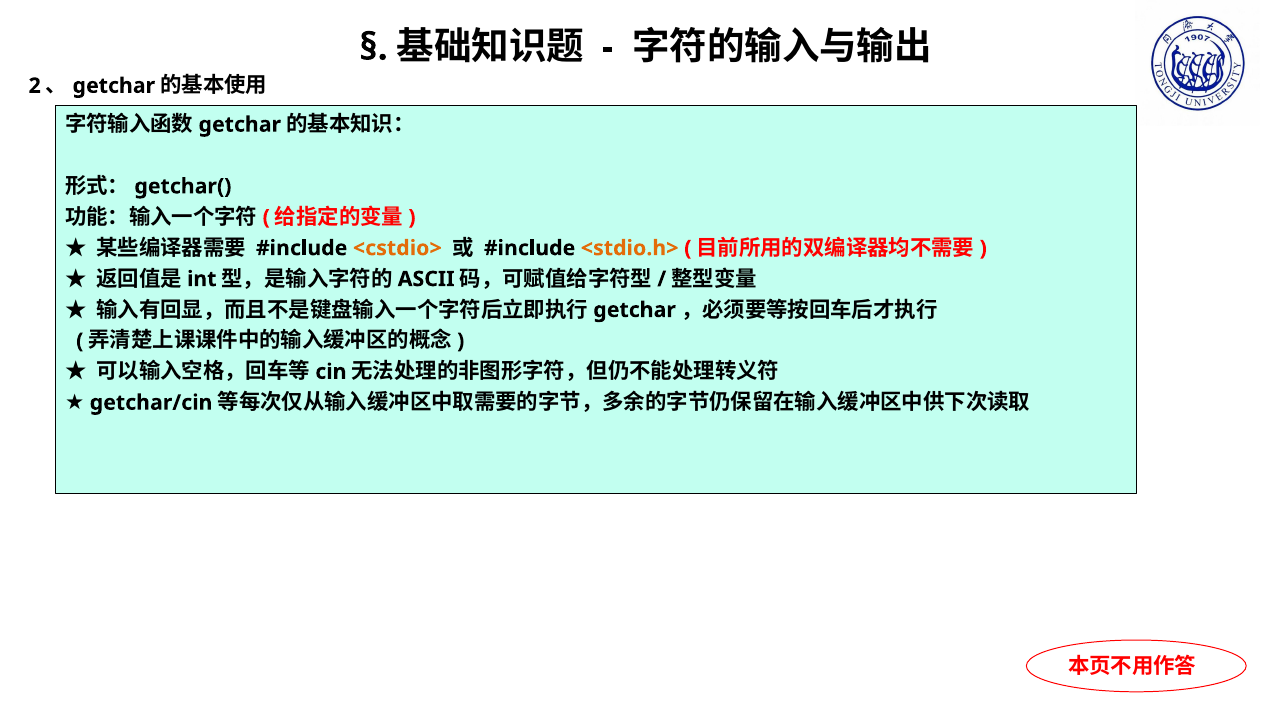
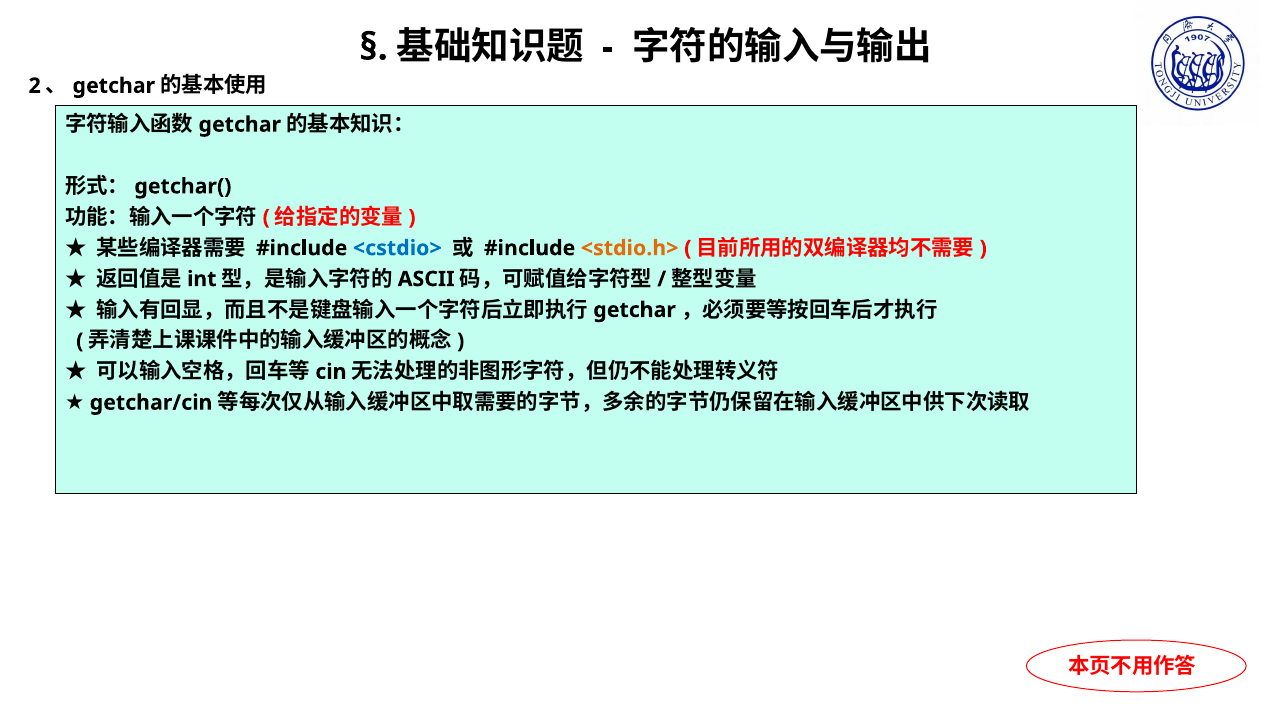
<cstdio> colour: orange -> blue
